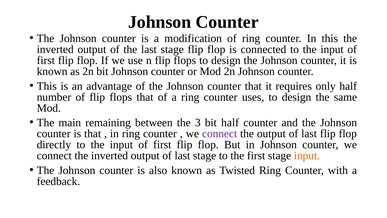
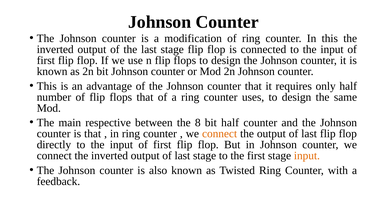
remaining: remaining -> respective
3: 3 -> 8
connect at (220, 133) colour: purple -> orange
